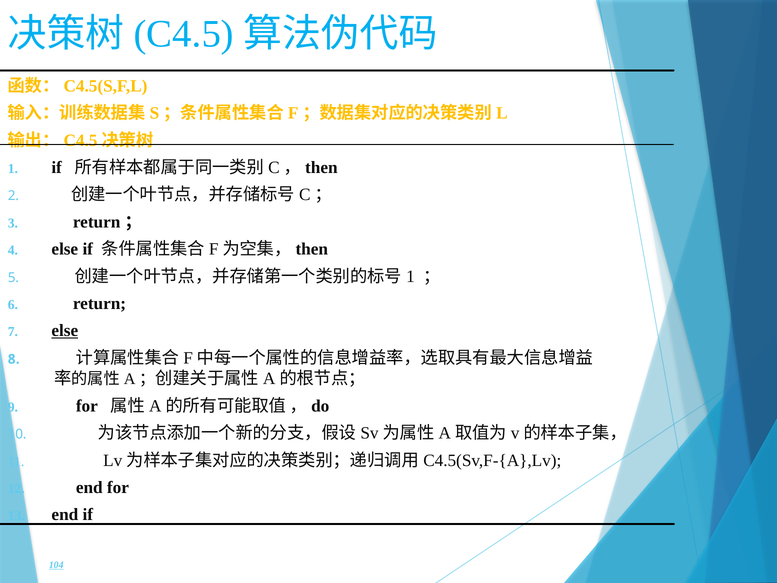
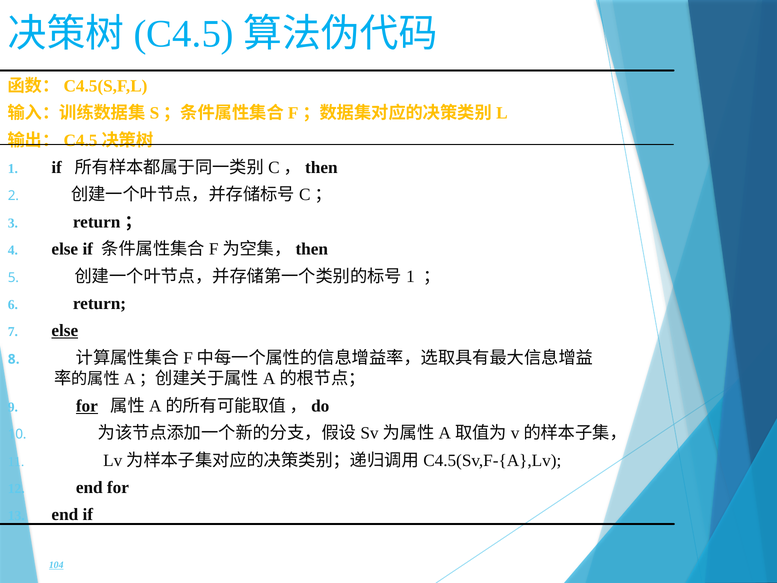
for at (87, 406) underline: none -> present
